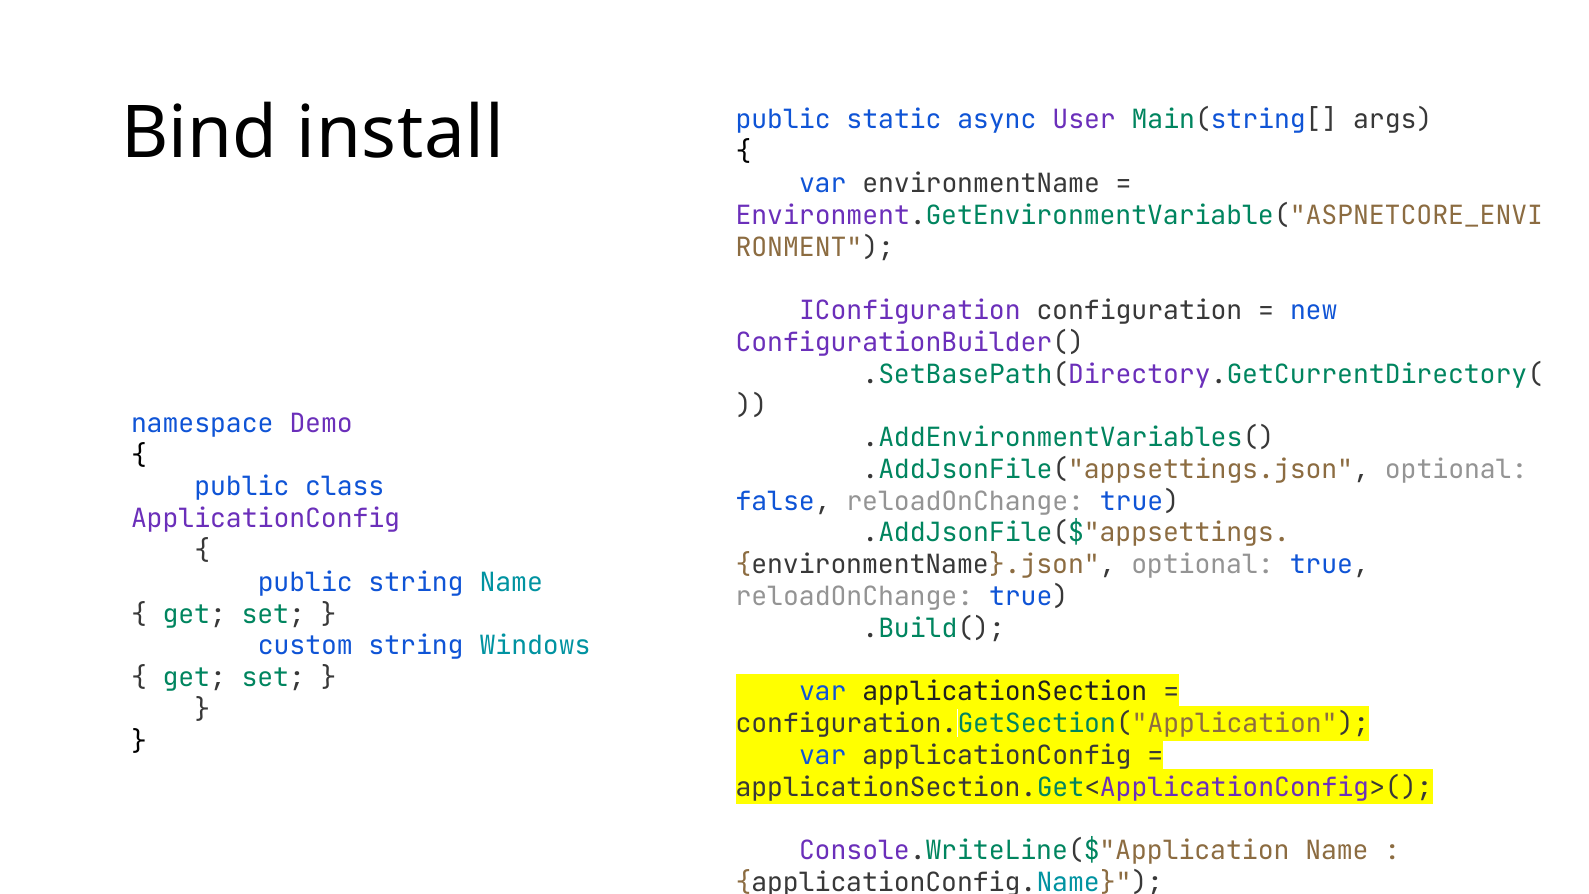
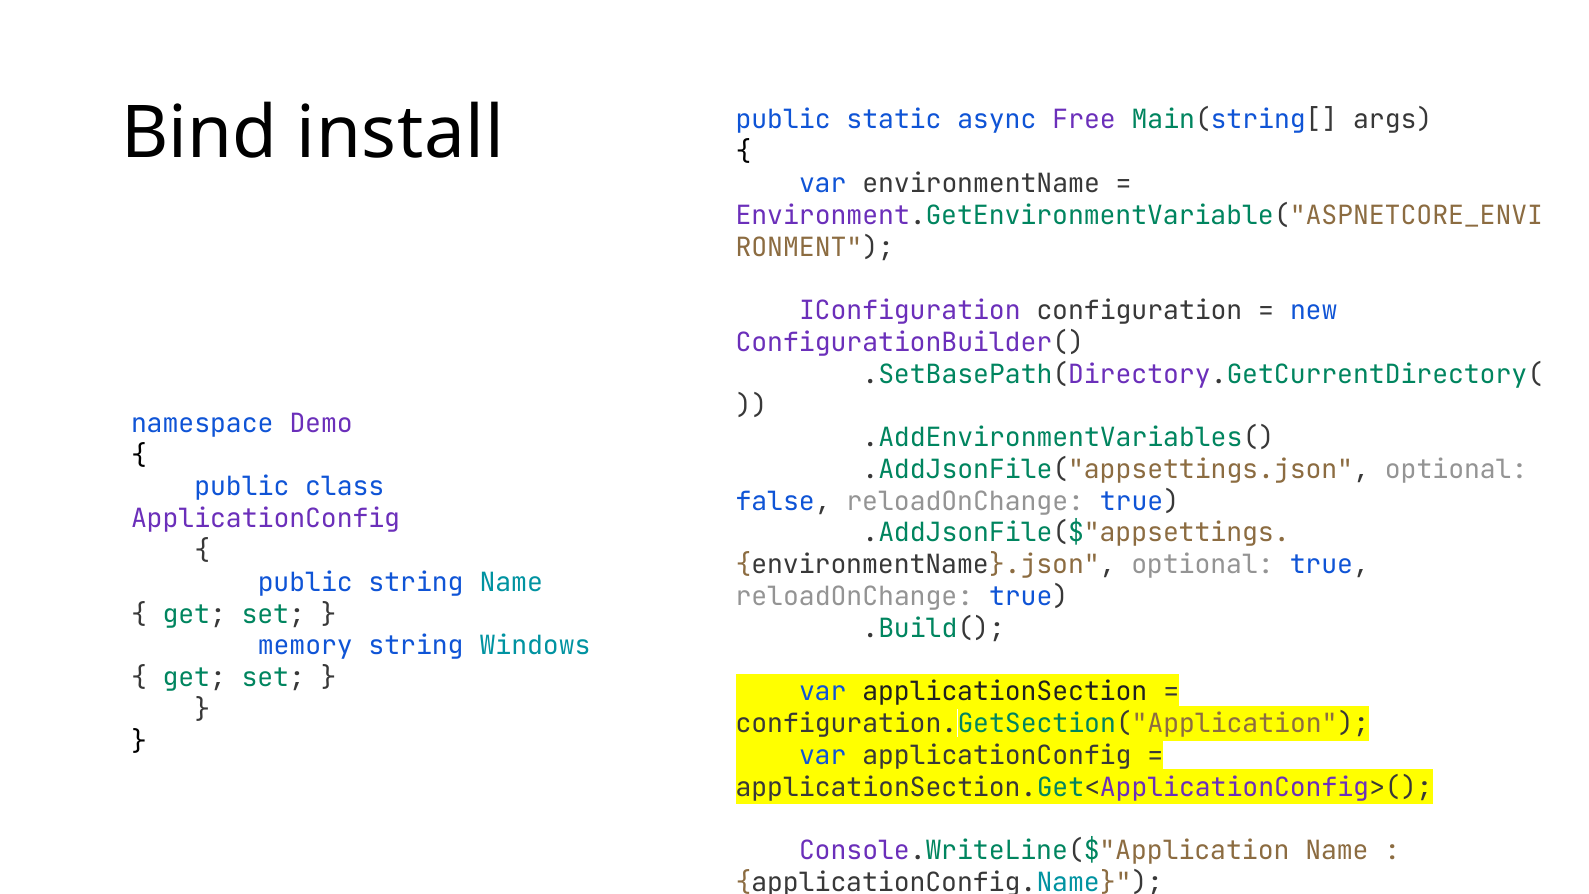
User: User -> Free
custom: custom -> memory
